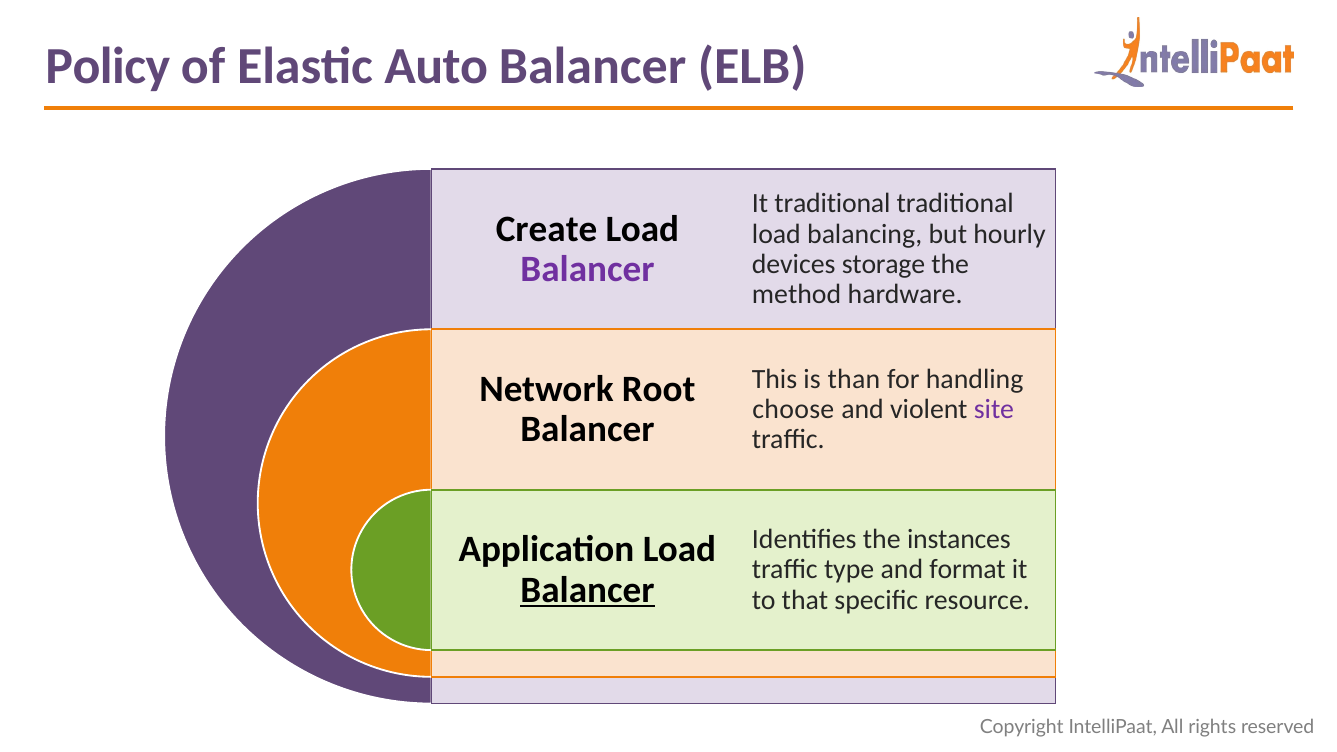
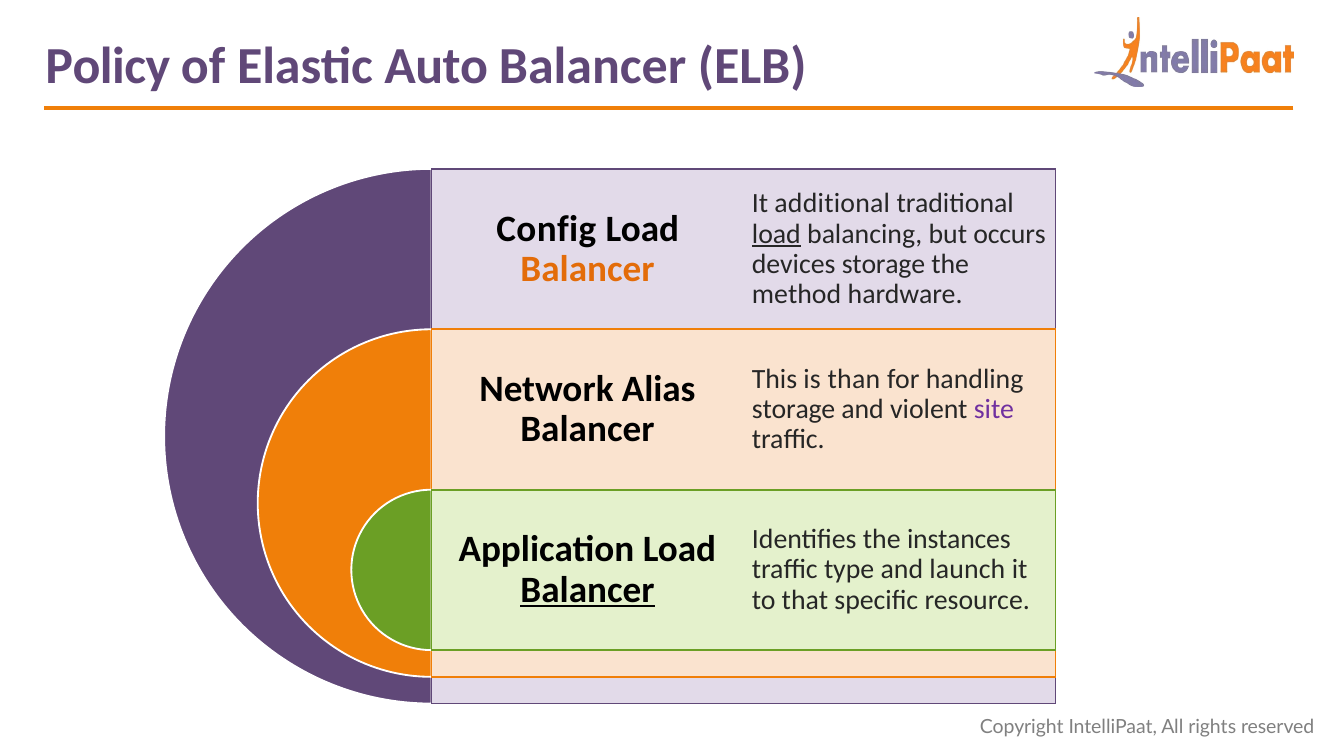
It traditional: traditional -> additional
Create: Create -> Config
load at (776, 234) underline: none -> present
hourly: hourly -> occurs
Balancer at (587, 269) colour: purple -> orange
Root: Root -> Alias
choose at (793, 409): choose -> storage
format: format -> launch
